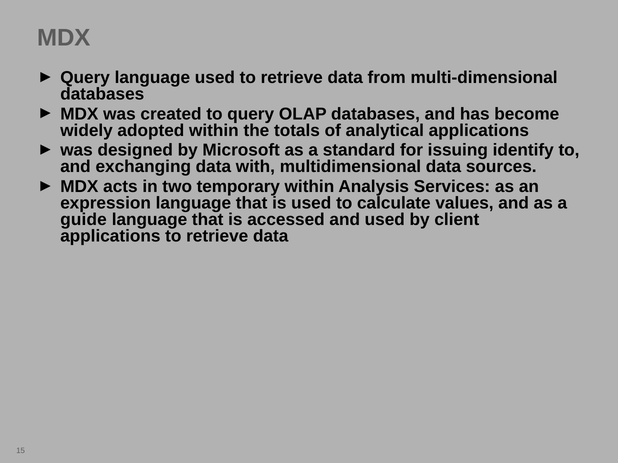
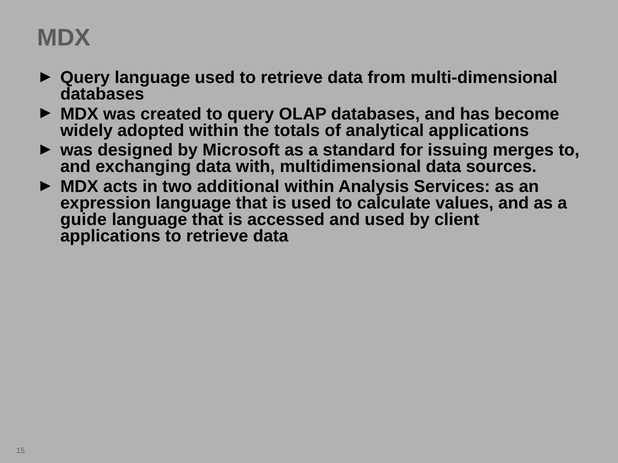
identify: identify -> merges
temporary: temporary -> additional
